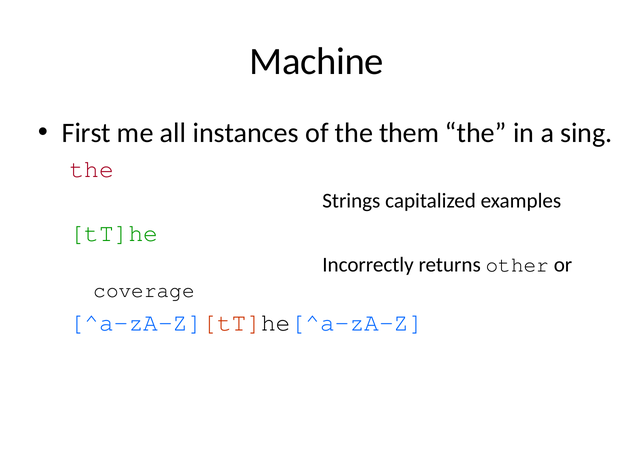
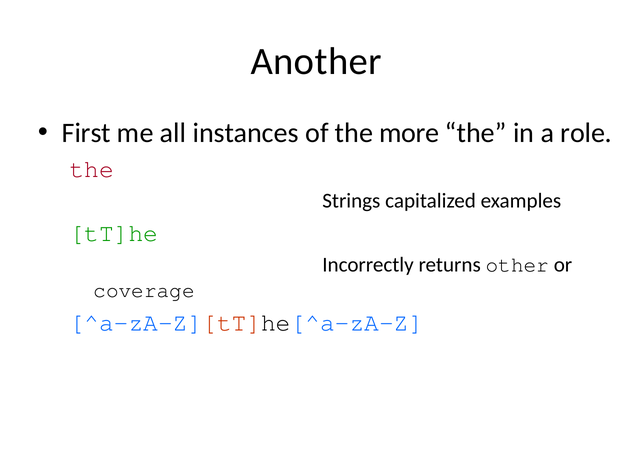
Machine: Machine -> Another
them: them -> more
sing: sing -> role
